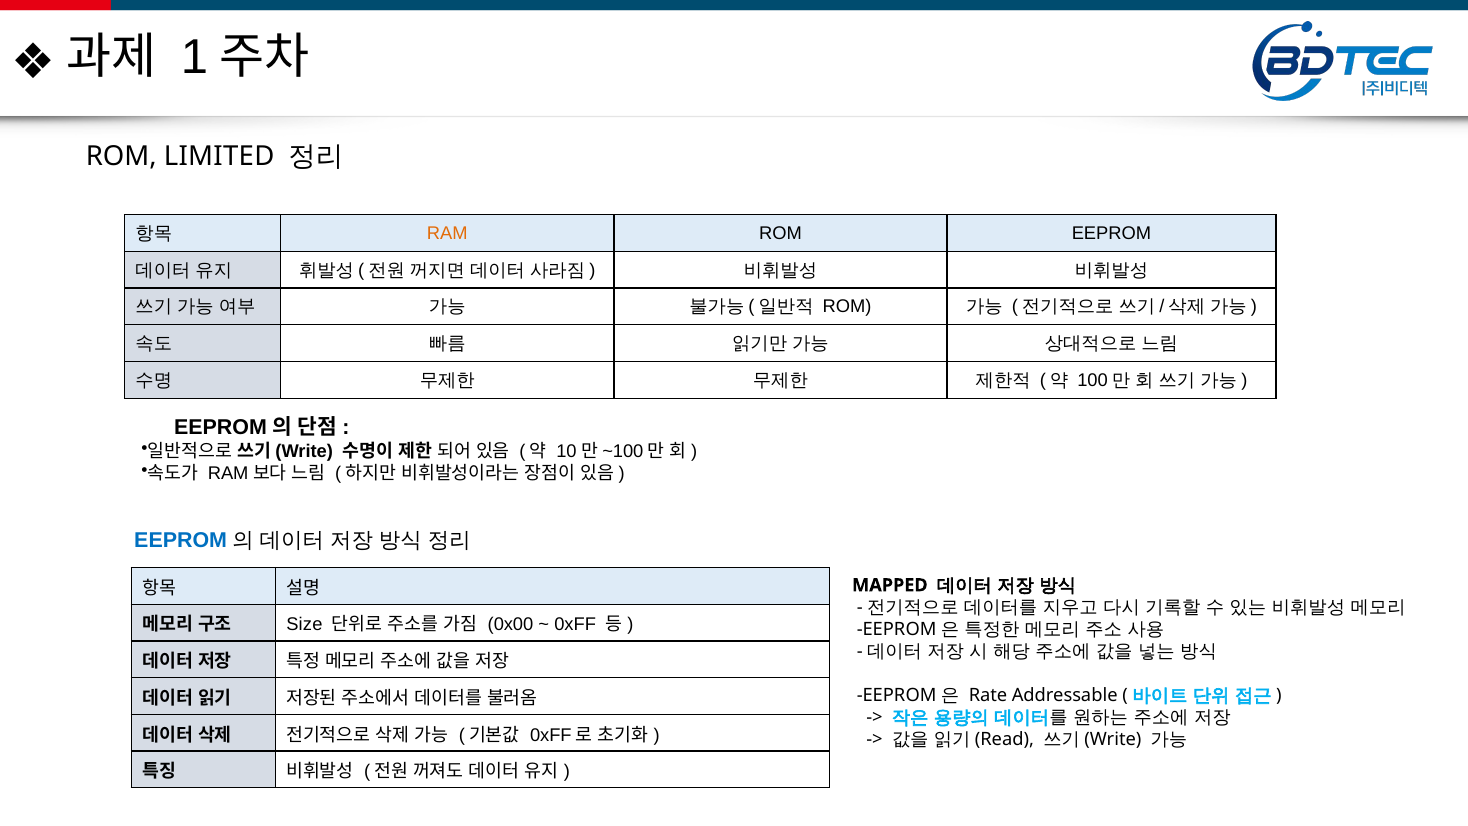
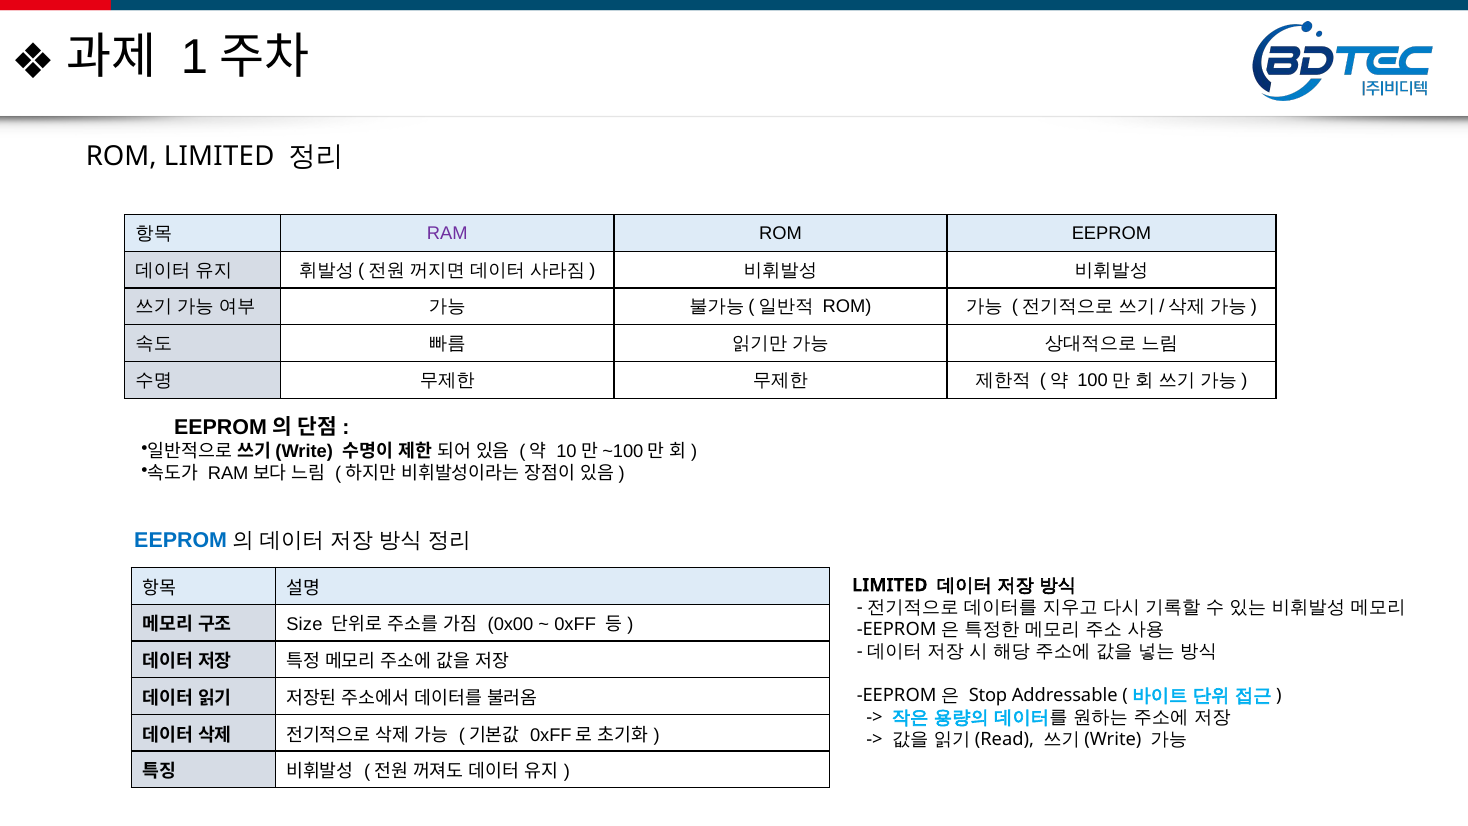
RAM colour: orange -> purple
MAPPED at (890, 585): MAPPED -> LIMITED
Rate: Rate -> Stop
